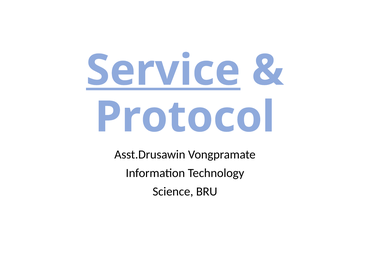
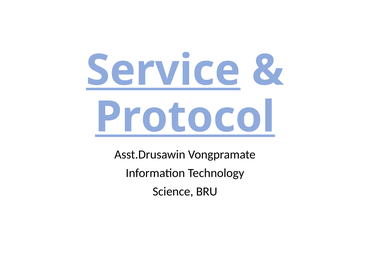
Protocol underline: none -> present
